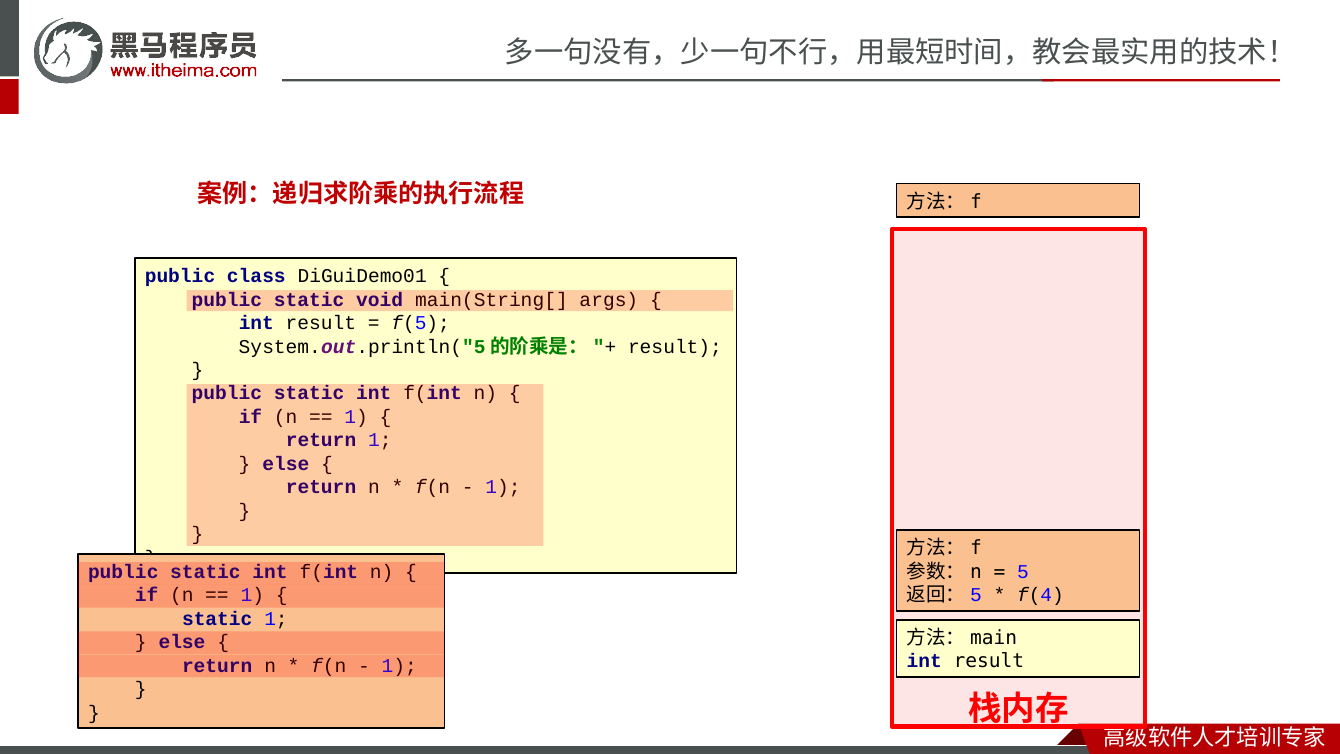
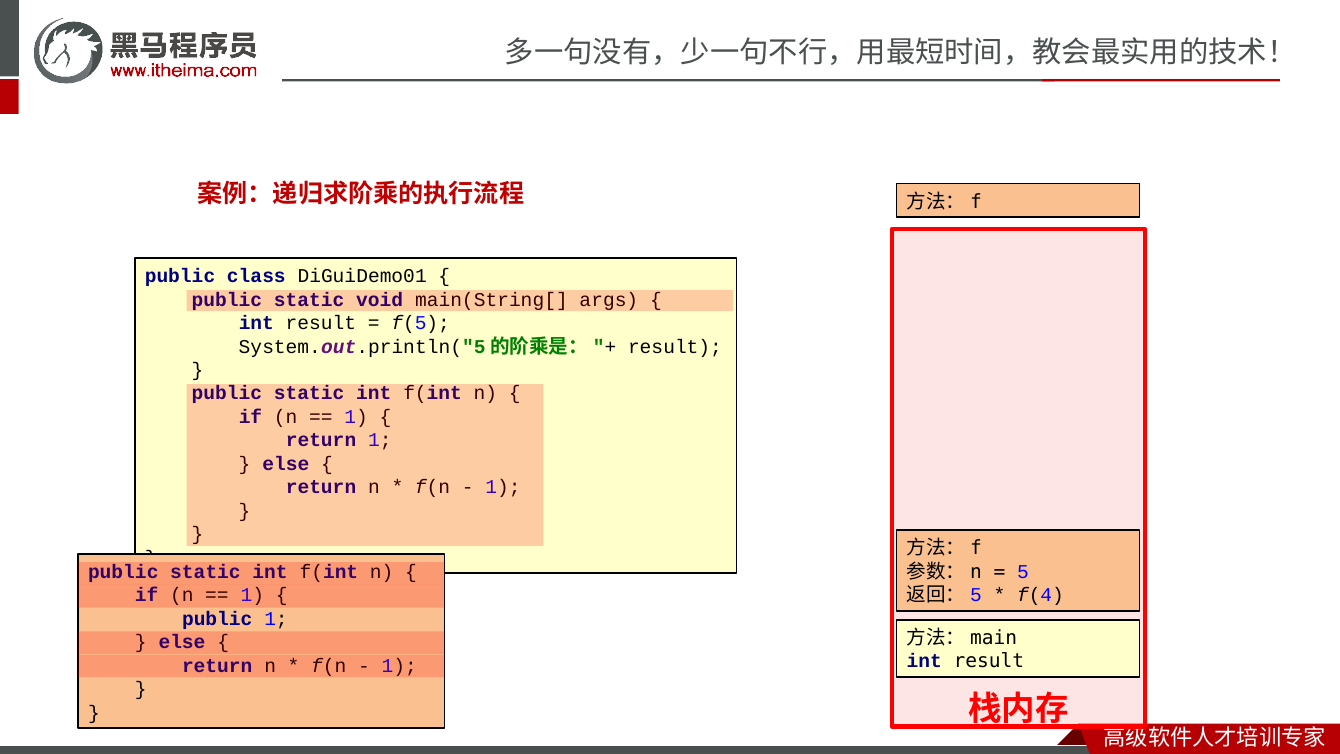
static at (217, 619): static -> public
